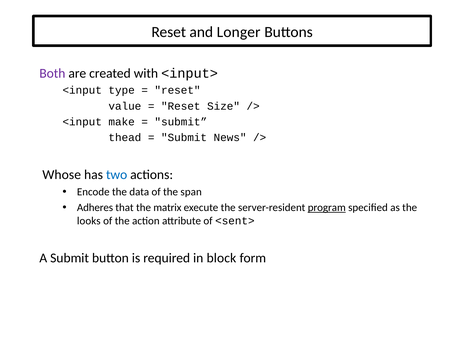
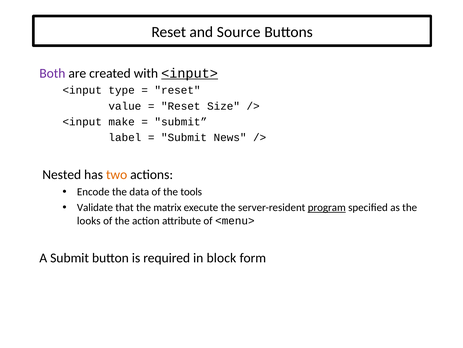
Longer: Longer -> Source
<input> underline: none -> present
thead: thead -> label
Whose: Whose -> Nested
two colour: blue -> orange
span: span -> tools
Adheres: Adheres -> Validate
<sent>: <sent> -> <menu>
